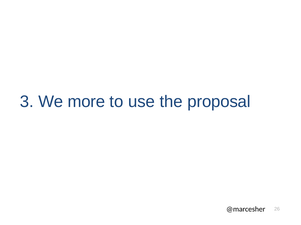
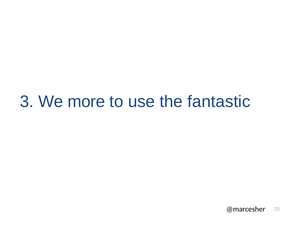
proposal: proposal -> fantastic
